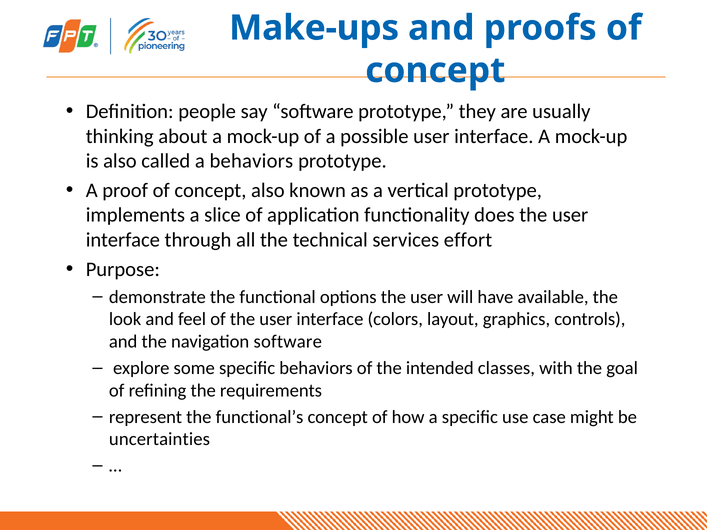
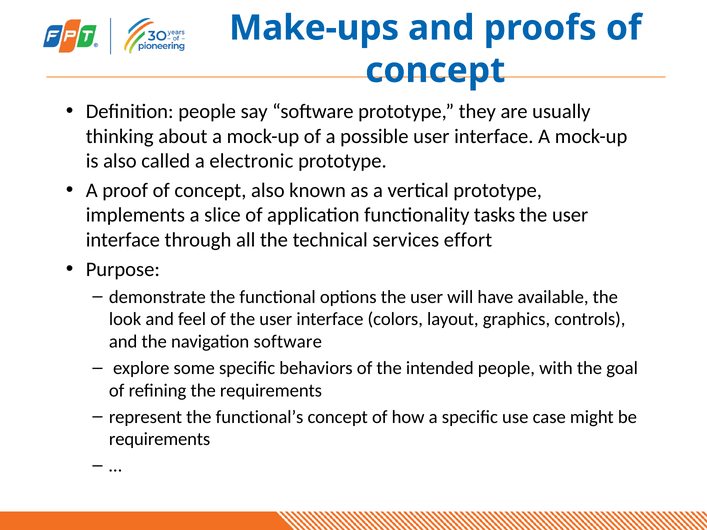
a behaviors: behaviors -> electronic
does: does -> tasks
intended classes: classes -> people
uncertainties at (159, 440): uncertainties -> requirements
